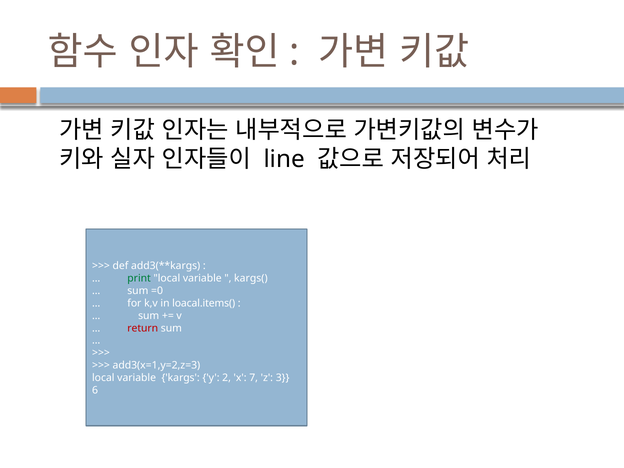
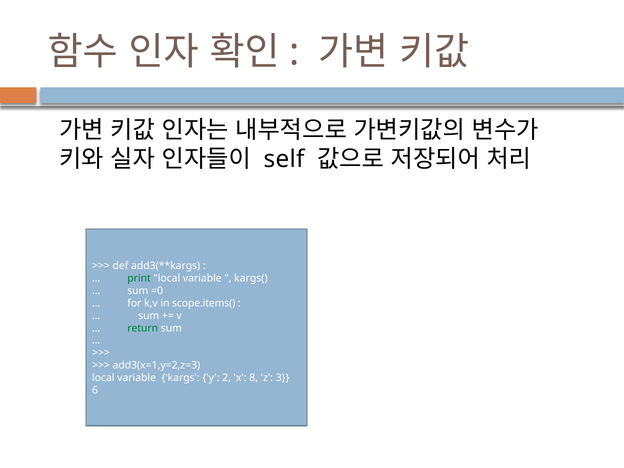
line: line -> self
loacal.items(: loacal.items( -> scope.items(
return colour: red -> green
7: 7 -> 8
